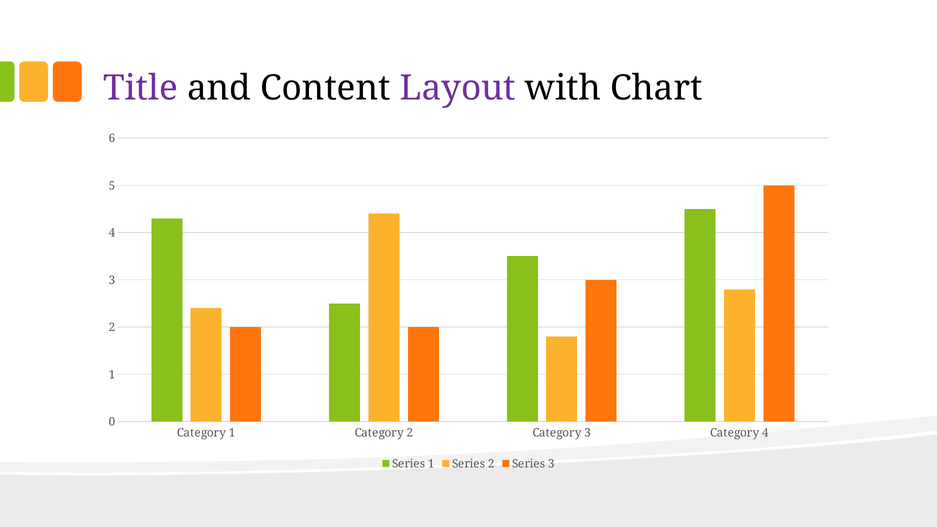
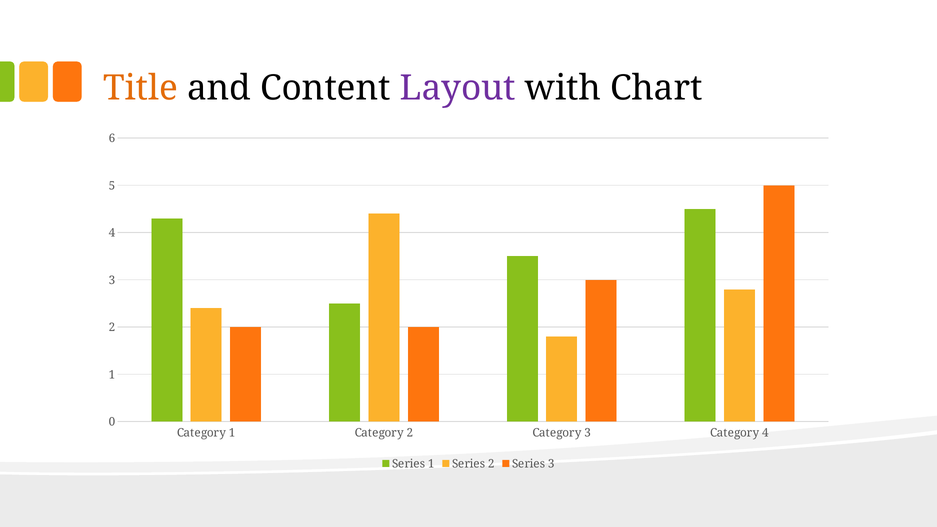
Title colour: purple -> orange
